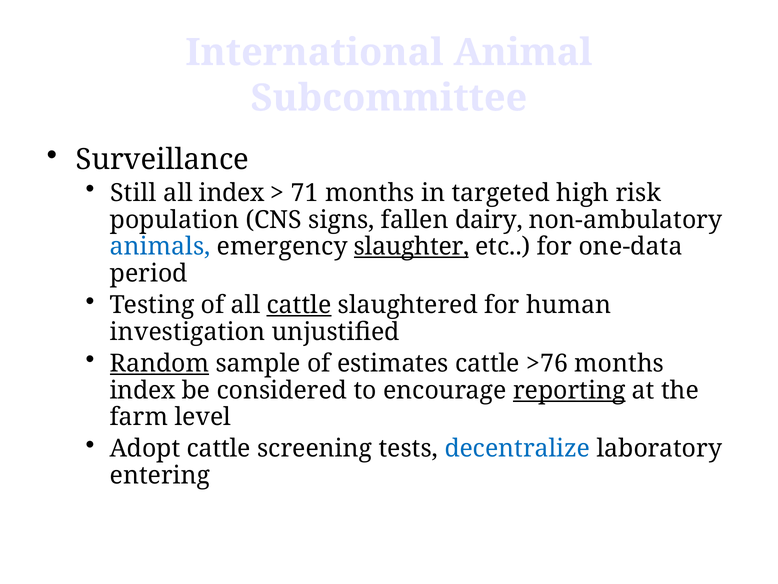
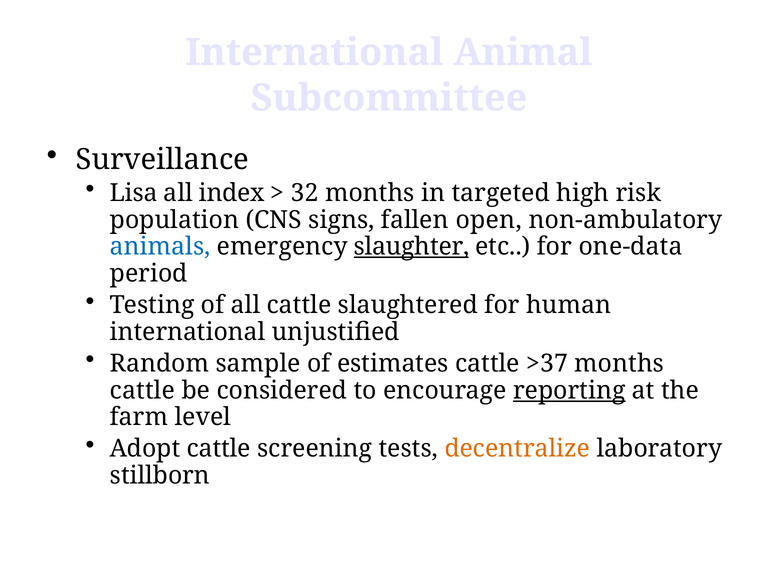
Still: Still -> Lisa
71: 71 -> 32
dairy: dairy -> open
cattle at (299, 305) underline: present -> none
investigation at (187, 332): investigation -> international
Random underline: present -> none
>76: >76 -> >37
index at (143, 390): index -> cattle
decentralize colour: blue -> orange
entering: entering -> stillborn
